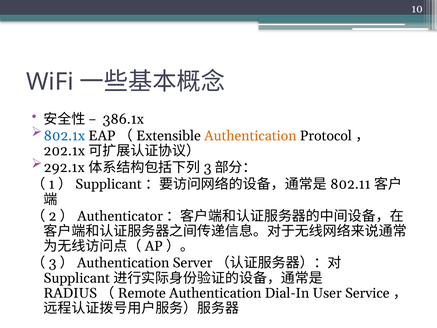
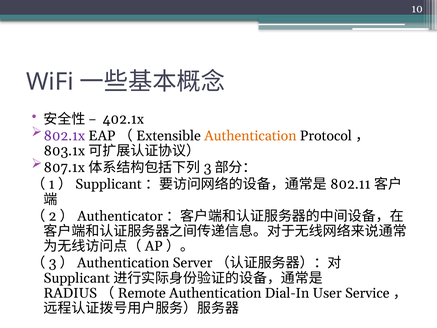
386.1x: 386.1x -> 402.1x
802.1x colour: blue -> purple
202.1x: 202.1x -> 803.1x
292.1x: 292.1x -> 807.1x
